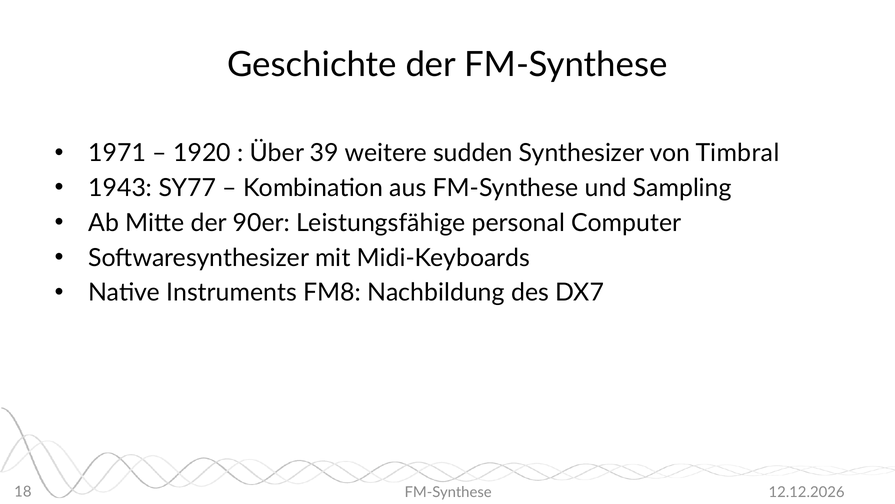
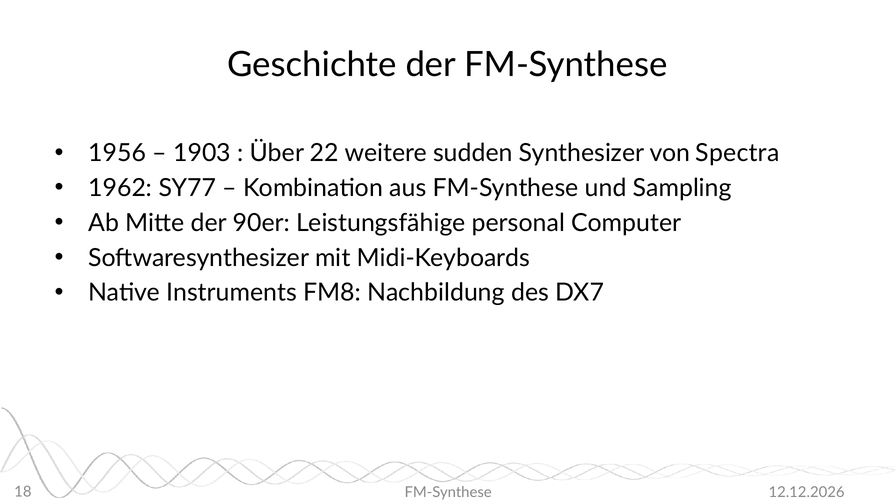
1971: 1971 -> 1956
1920: 1920 -> 1903
39: 39 -> 22
Timbral: Timbral -> Spectra
1943: 1943 -> 1962
